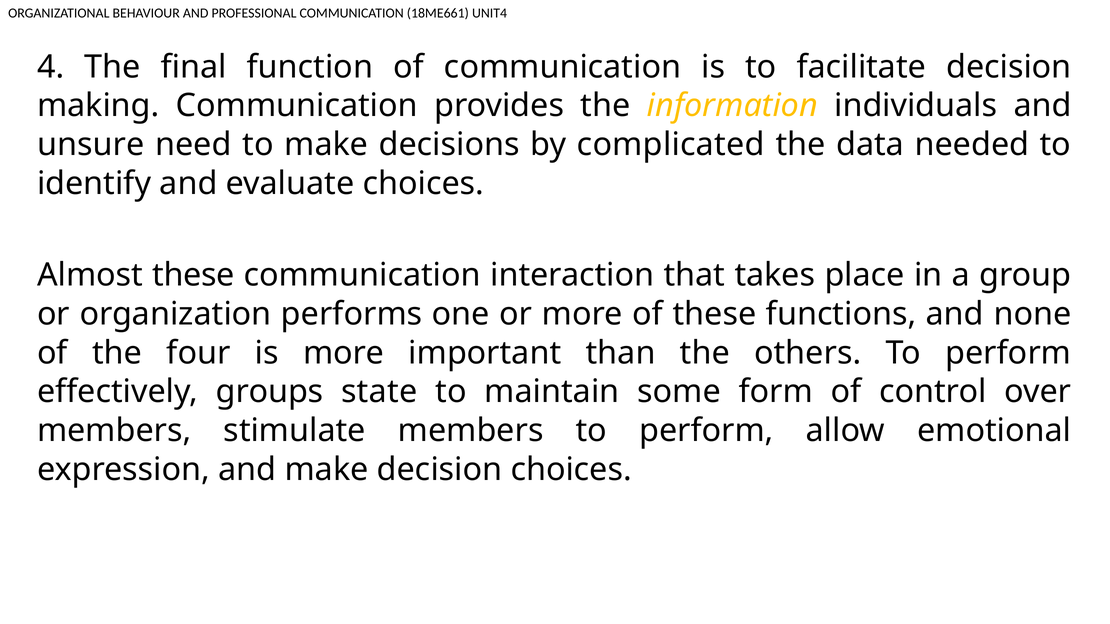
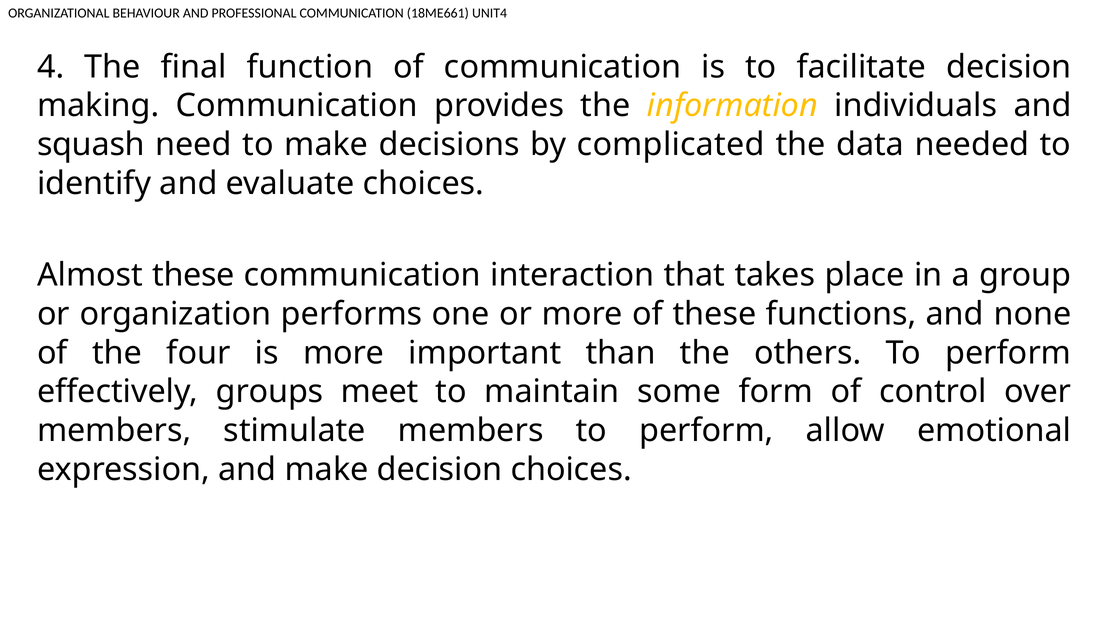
unsure: unsure -> squash
state: state -> meet
